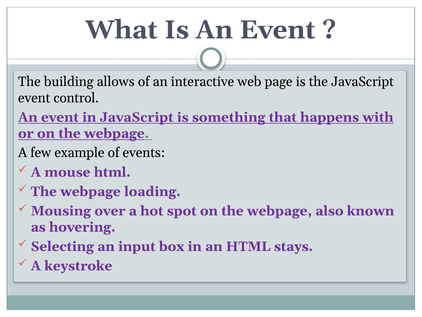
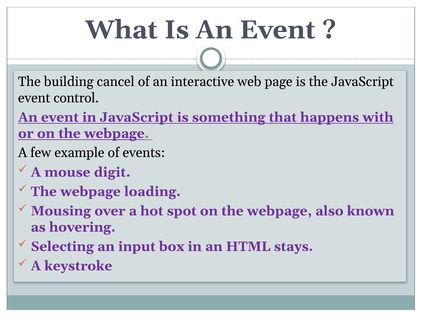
allows: allows -> cancel
mouse html: html -> digit
